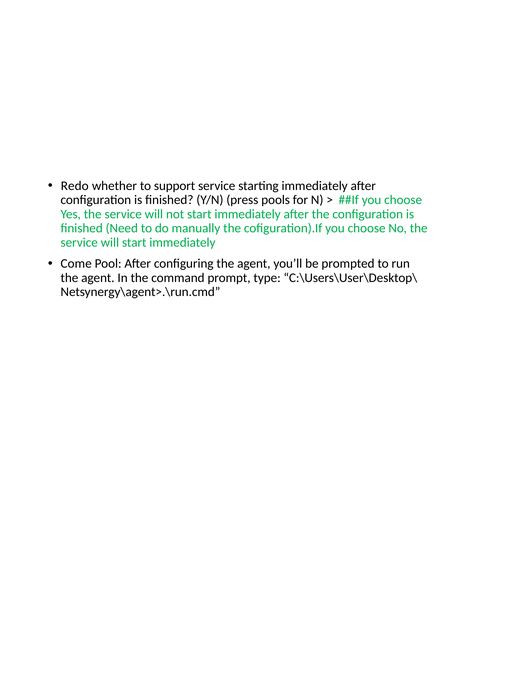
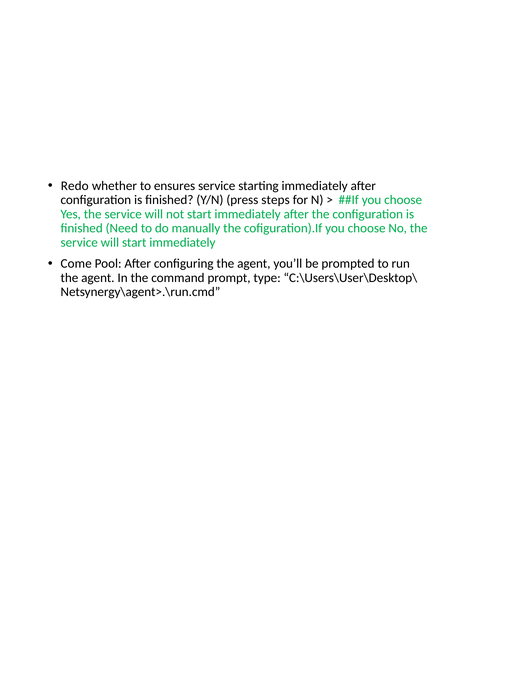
support: support -> ensures
pools: pools -> steps
